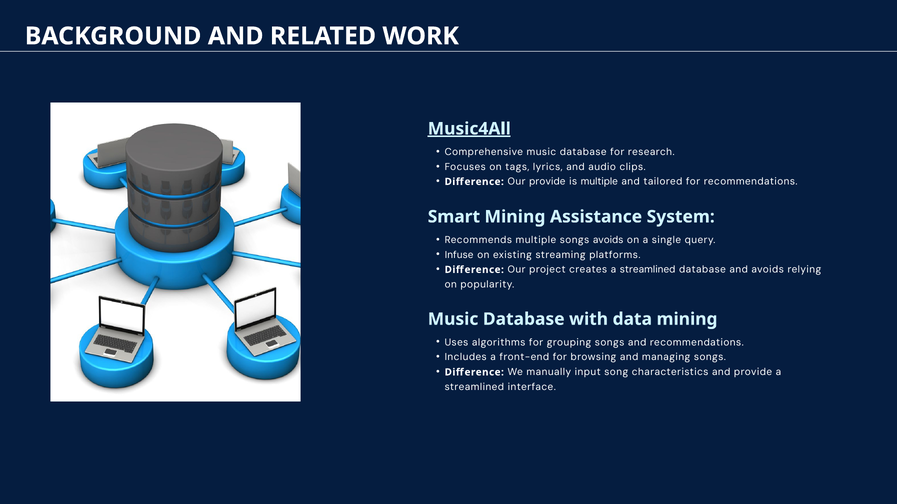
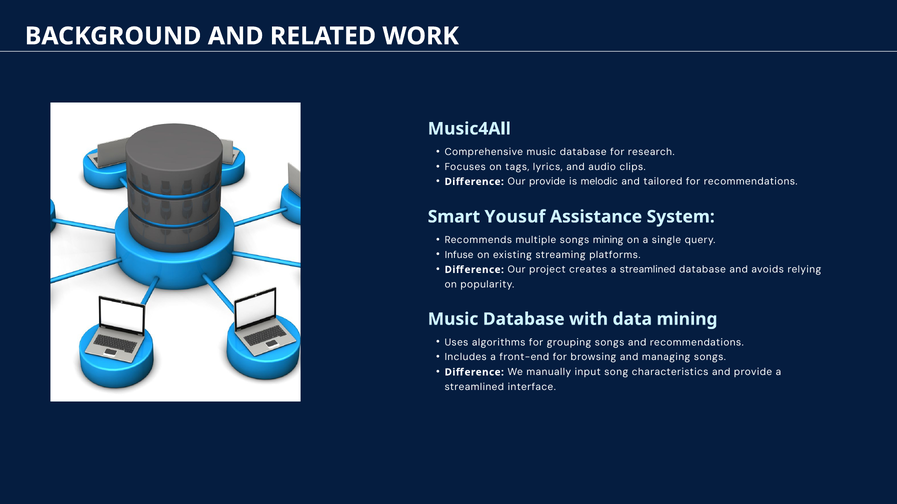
Music4All underline: present -> none
is multiple: multiple -> melodic
Smart Mining: Mining -> Yousuf
songs avoids: avoids -> mining
